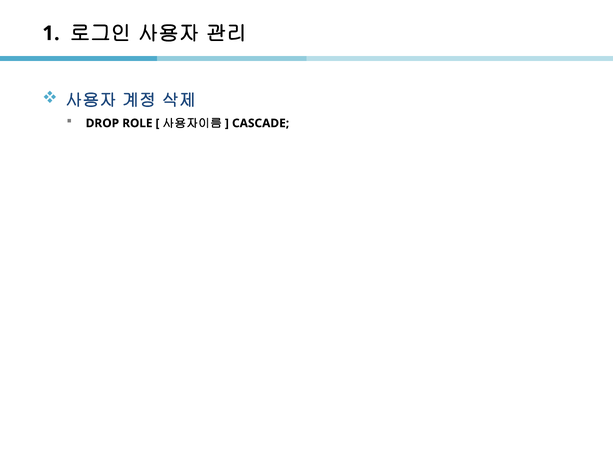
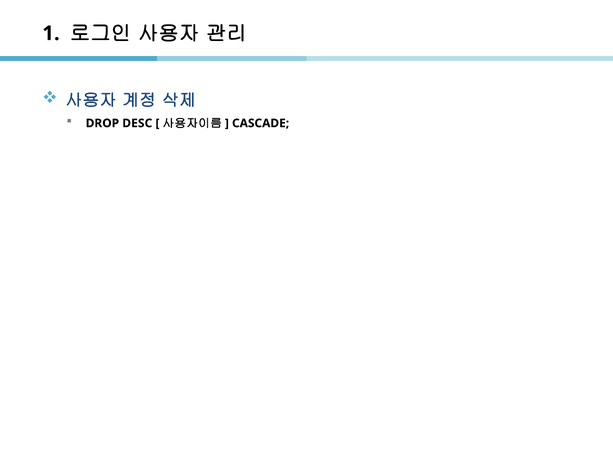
ROLE: ROLE -> DESC
